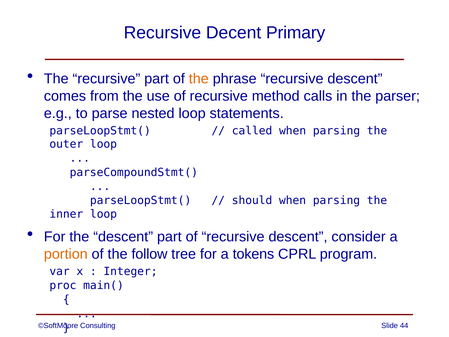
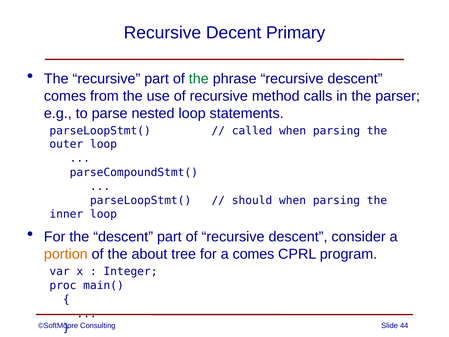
the at (199, 79) colour: orange -> green
follow: follow -> about
a tokens: tokens -> comes
